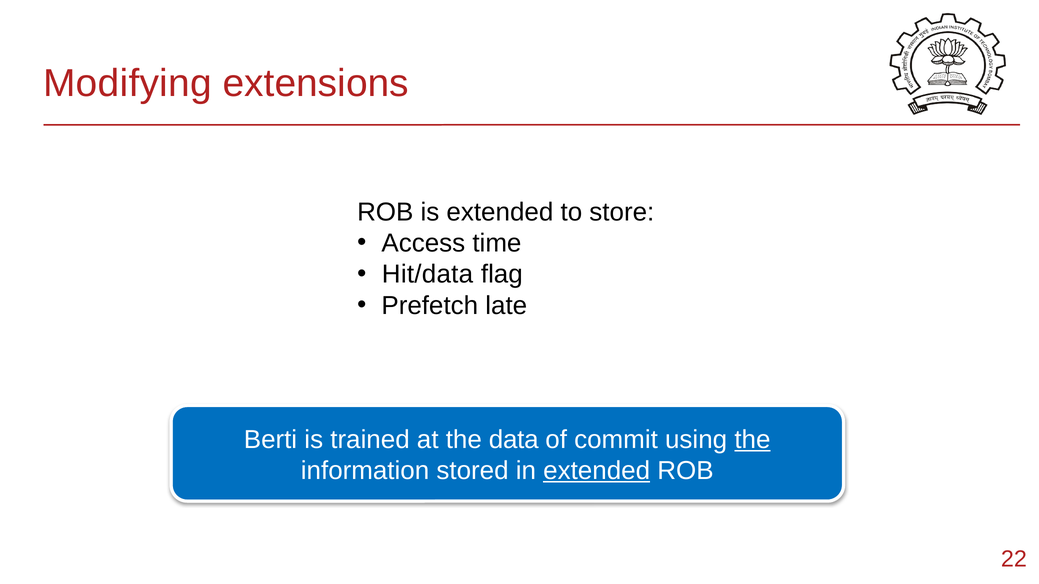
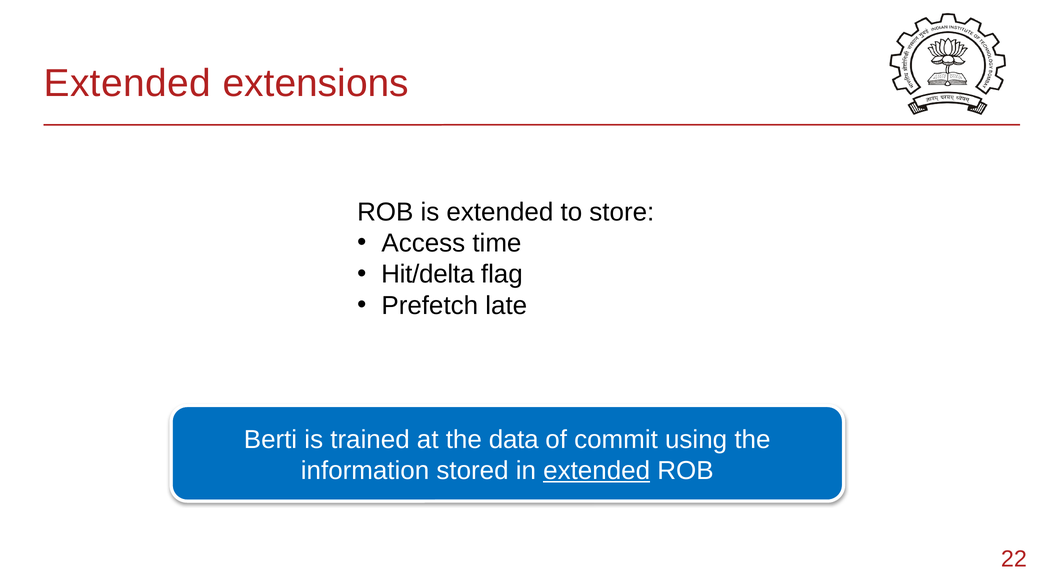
Modifying at (127, 84): Modifying -> Extended
Hit/data: Hit/data -> Hit/delta
the at (752, 440) underline: present -> none
